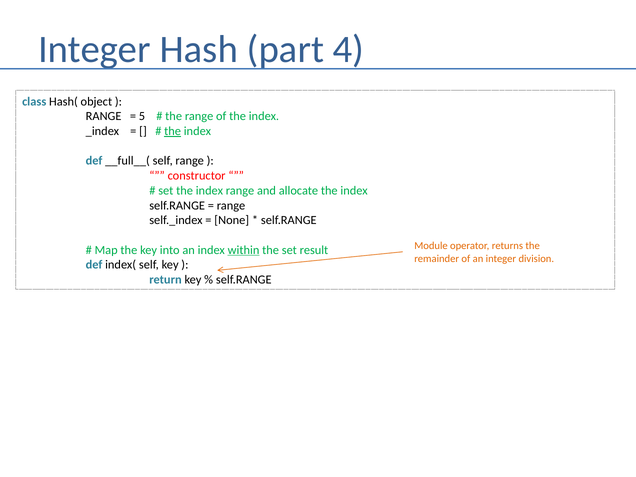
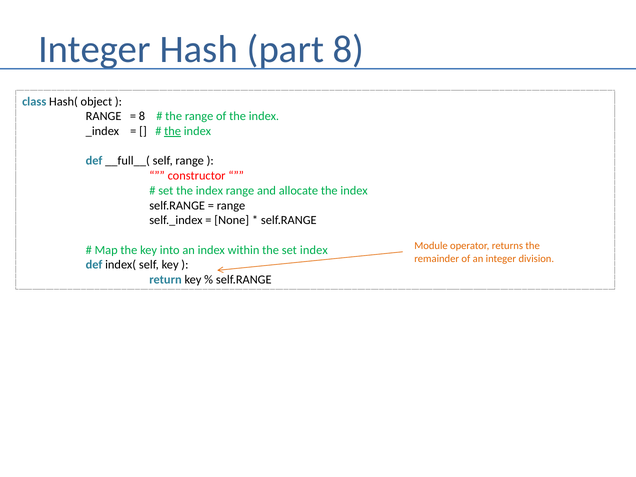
part 4: 4 -> 8
5 at (142, 116): 5 -> 8
within underline: present -> none
set result: result -> index
